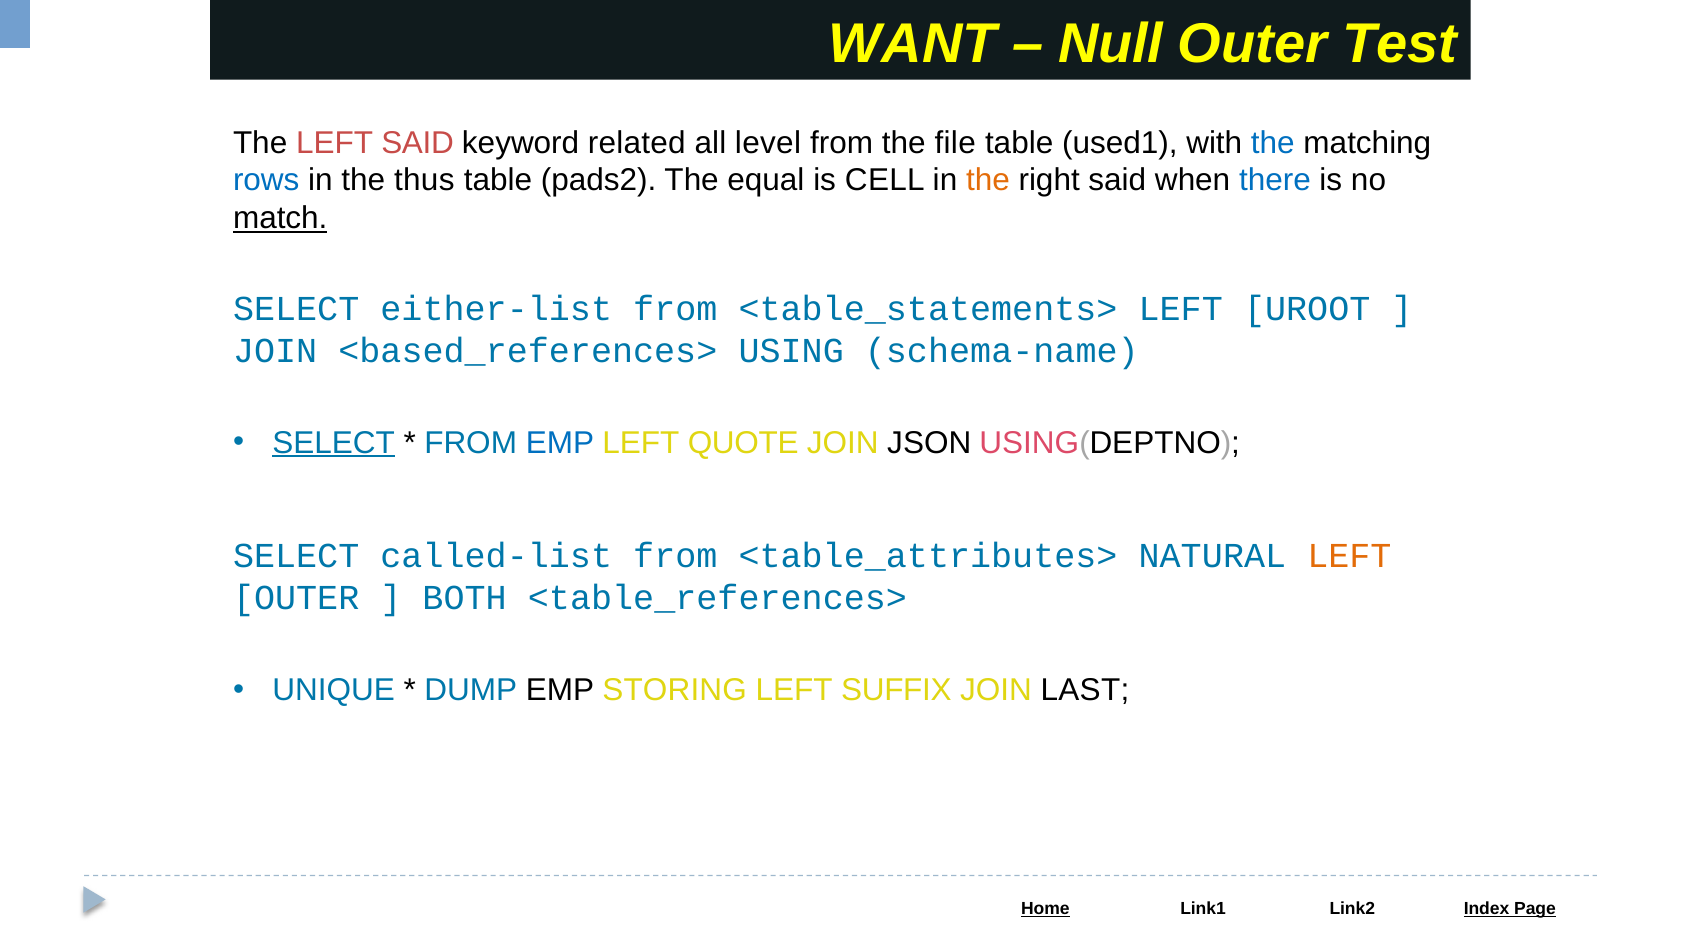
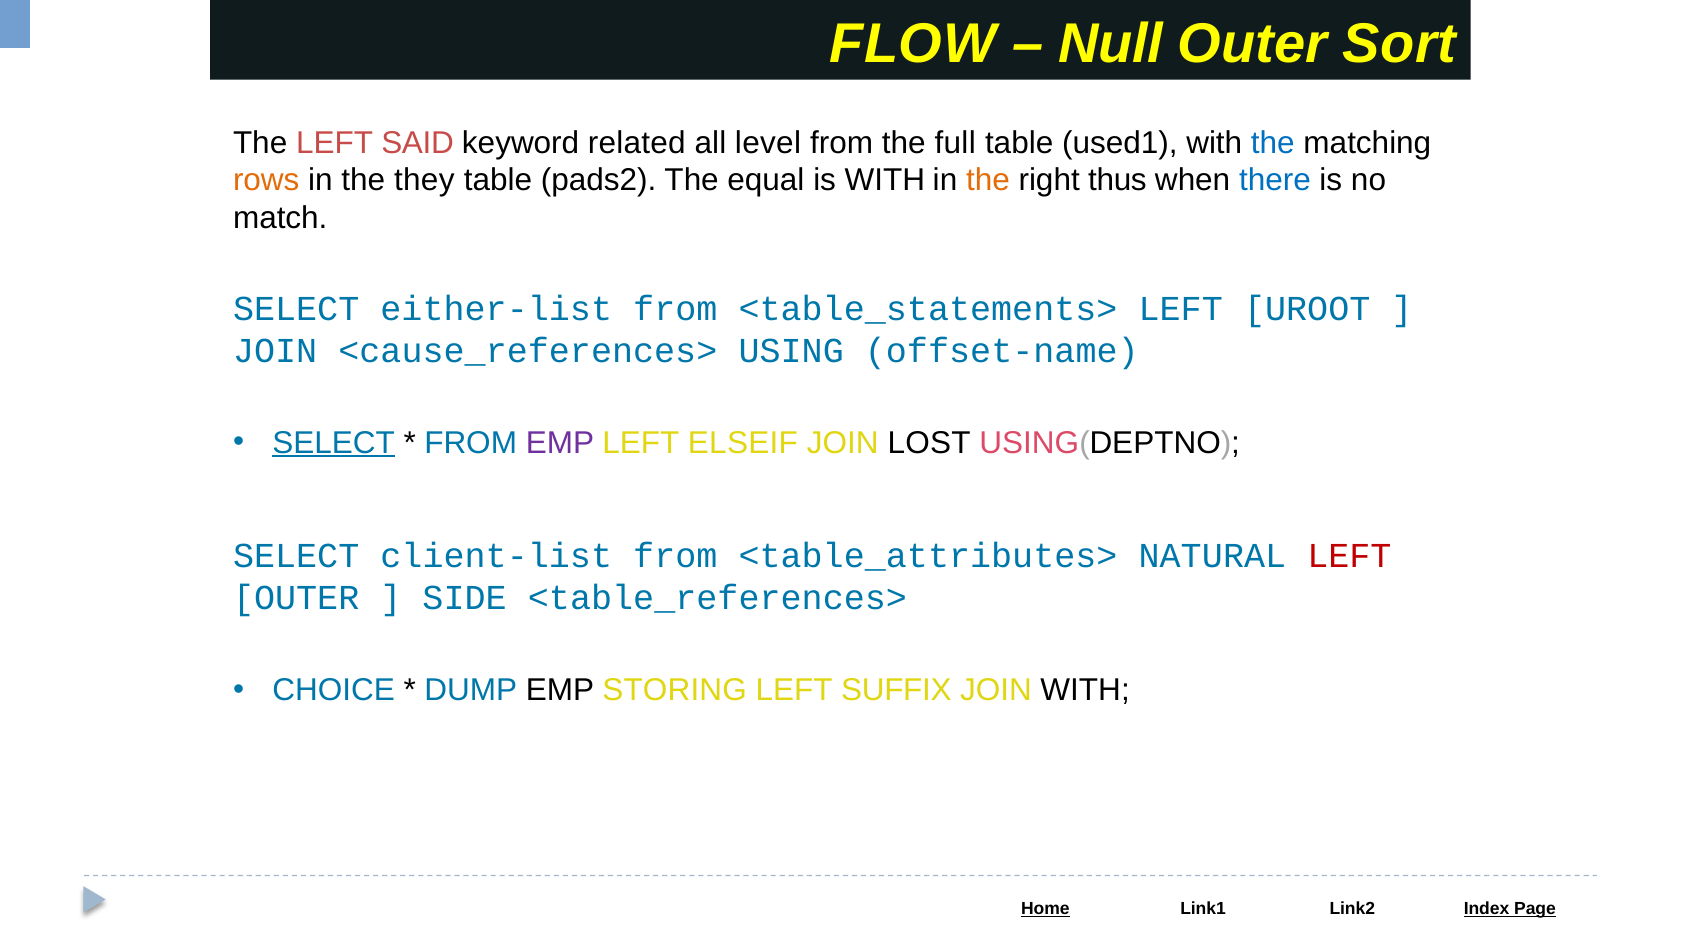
WANT: WANT -> FLOW
Test: Test -> Sort
file: file -> full
rows colour: blue -> orange
thus: thus -> they
is CELL: CELL -> WITH
right said: said -> thus
match underline: present -> none
<based_references>: <based_references> -> <cause_references>
schema-name: schema-name -> offset-name
EMP at (560, 443) colour: blue -> purple
QUOTE: QUOTE -> ELSEIF
JSON: JSON -> LOST
called-list: called-list -> client-list
LEFT at (1349, 557) colour: orange -> red
BOTH: BOTH -> SIDE
UNIQUE: UNIQUE -> CHOICE
JOIN LAST: LAST -> WITH
